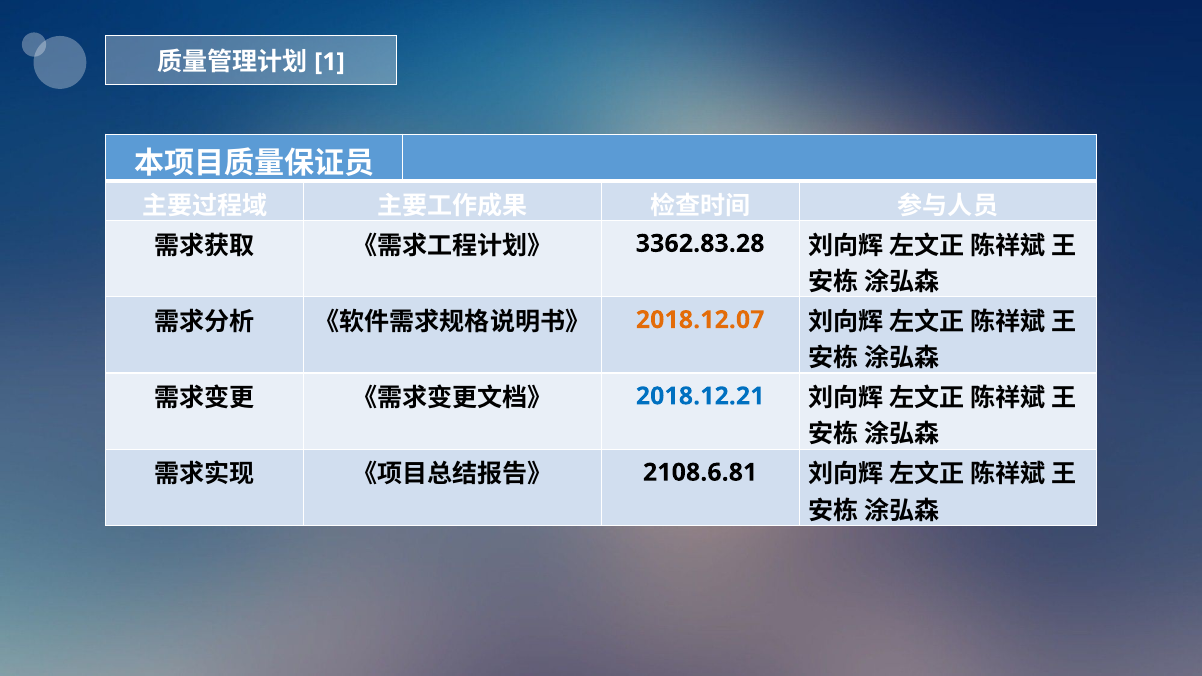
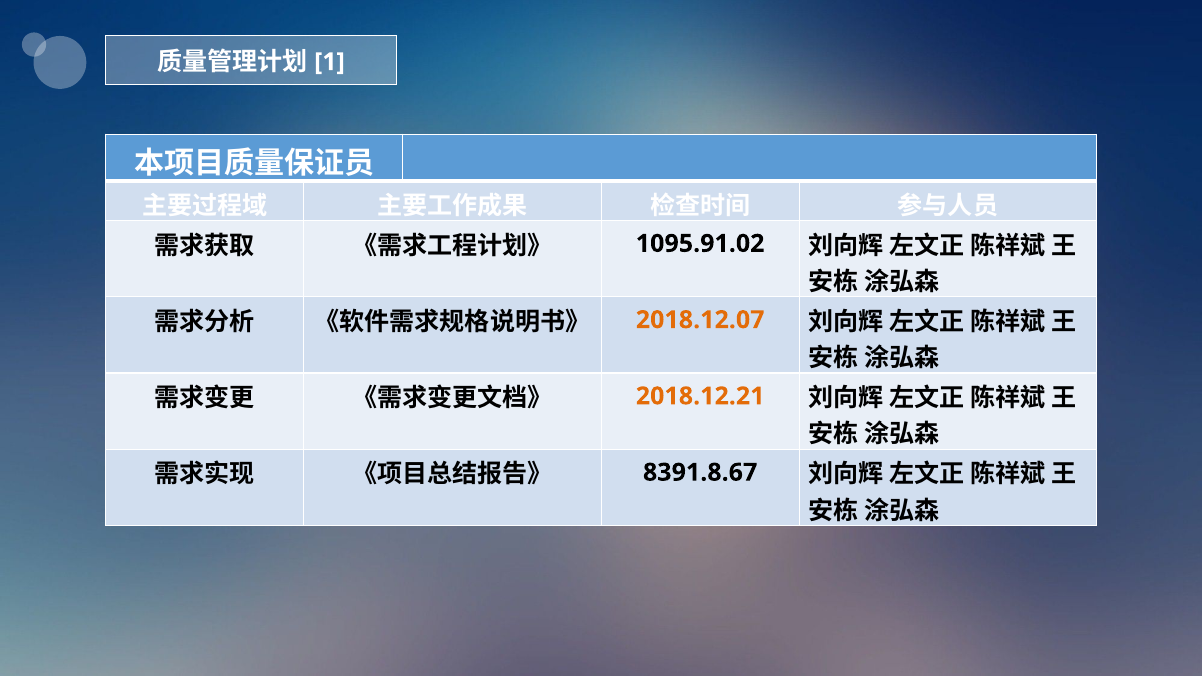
3362.83.28: 3362.83.28 -> 1095.91.02
2018.12.21 colour: blue -> orange
2108.6.81: 2108.6.81 -> 8391.8.67
